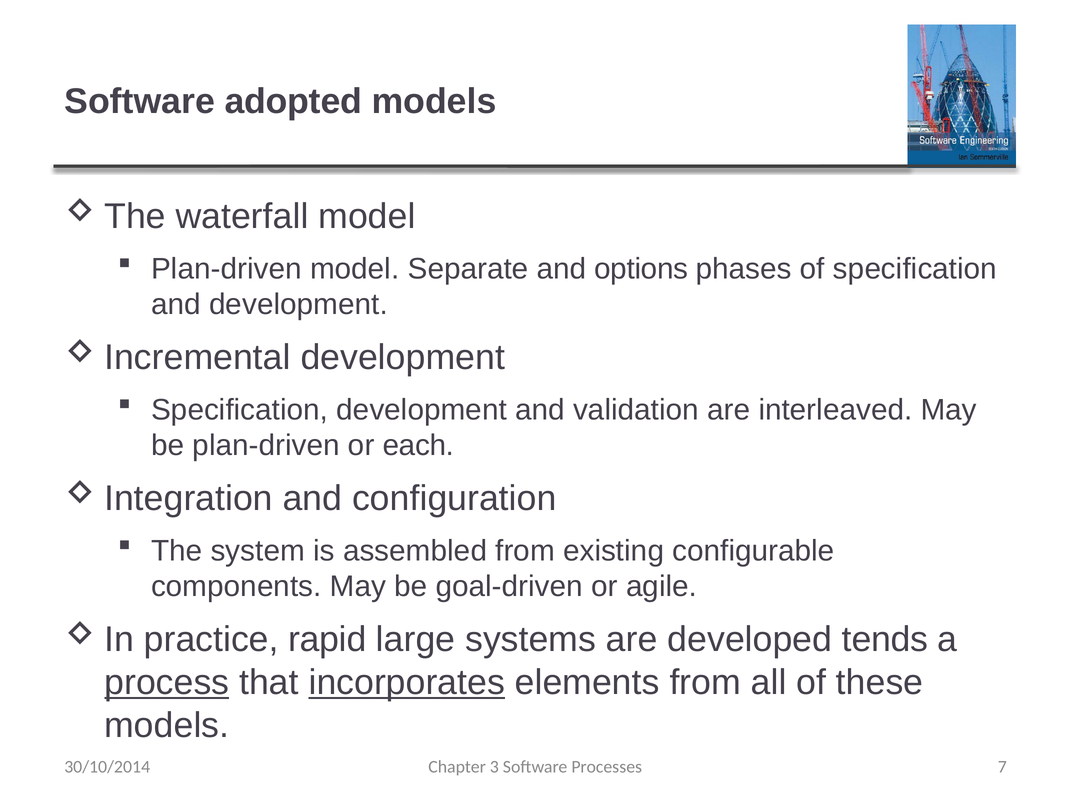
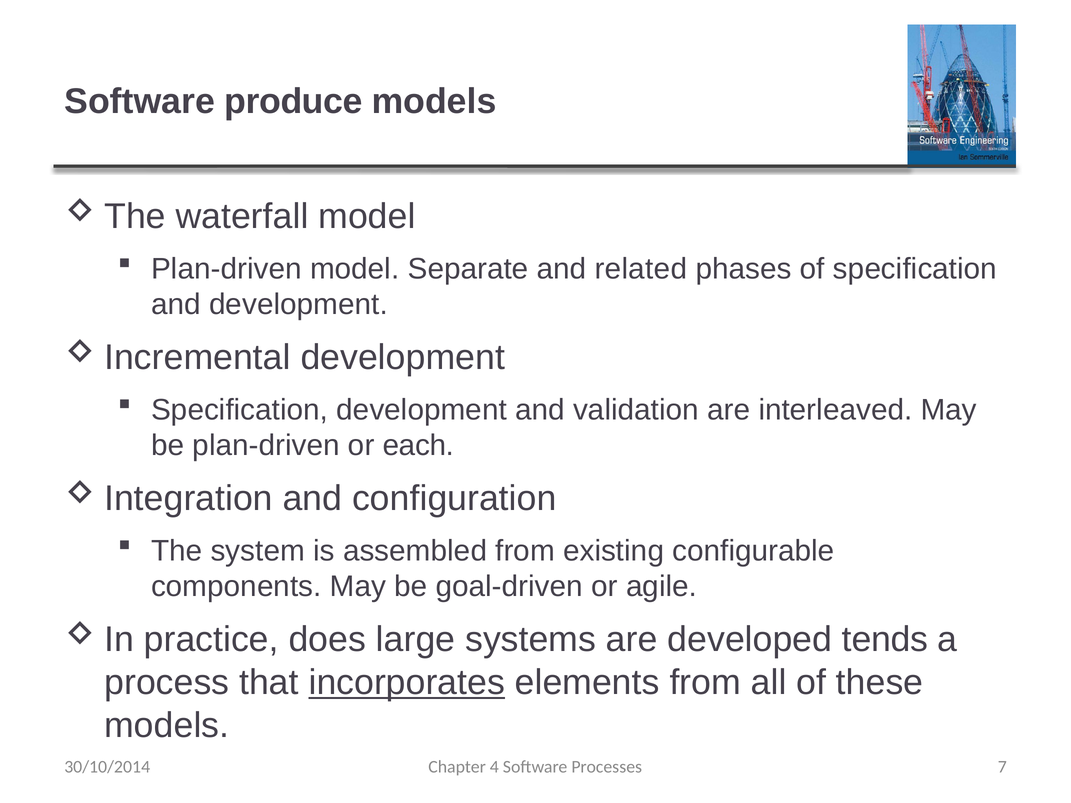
adopted: adopted -> produce
options: options -> related
rapid: rapid -> does
process underline: present -> none
3: 3 -> 4
